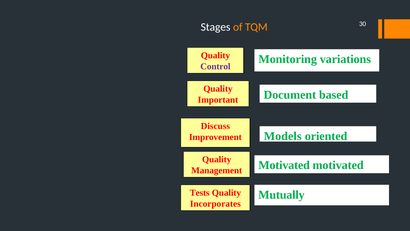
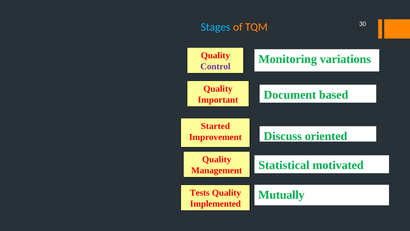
Stages colour: white -> light blue
Discuss: Discuss -> Started
Models: Models -> Discuss
Motivated at (284, 165): Motivated -> Statistical
Incorporates: Incorporates -> Implemented
